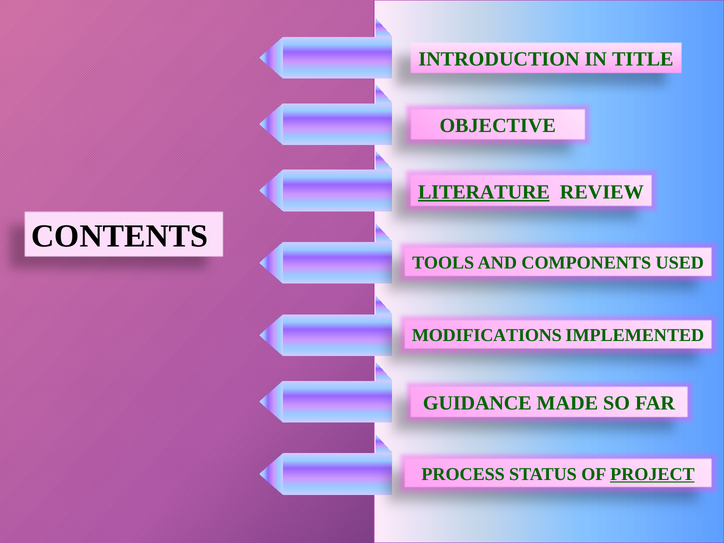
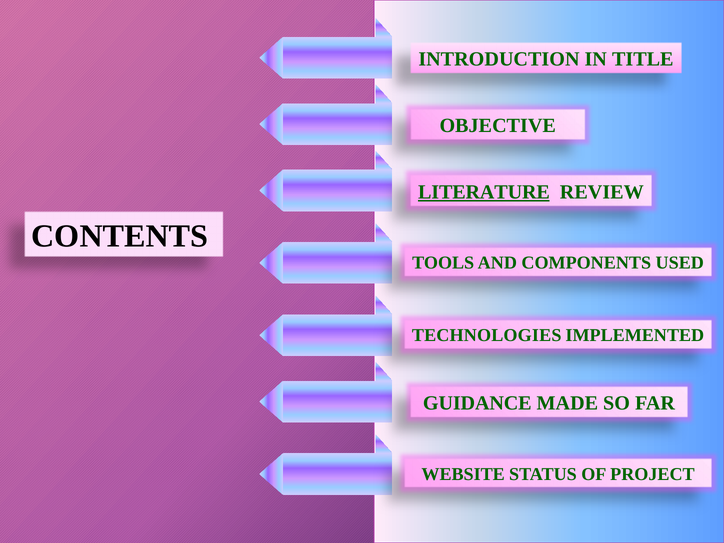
MODIFICATIONS: MODIFICATIONS -> TECHNOLOGIES
PROCESS: PROCESS -> WEBSITE
PROJECT underline: present -> none
